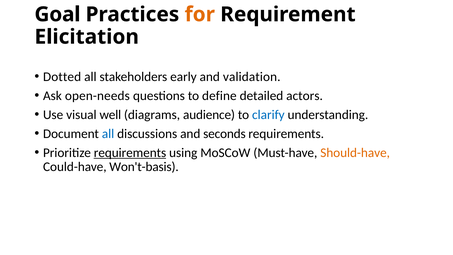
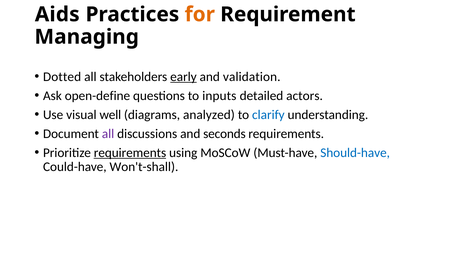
Goal: Goal -> Aids
Elicitation: Elicitation -> Managing
early underline: none -> present
open-needs: open-needs -> open-define
define: define -> inputs
audience: audience -> analyzed
all at (108, 134) colour: blue -> purple
Should-have colour: orange -> blue
Won't-basis: Won't-basis -> Won't-shall
